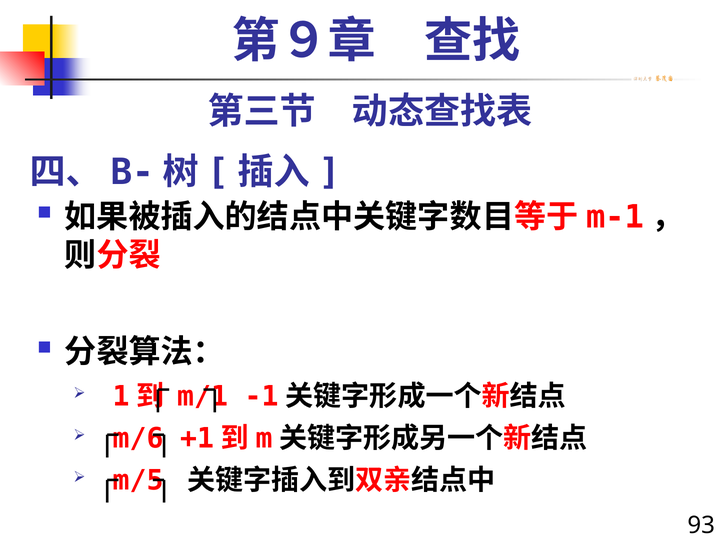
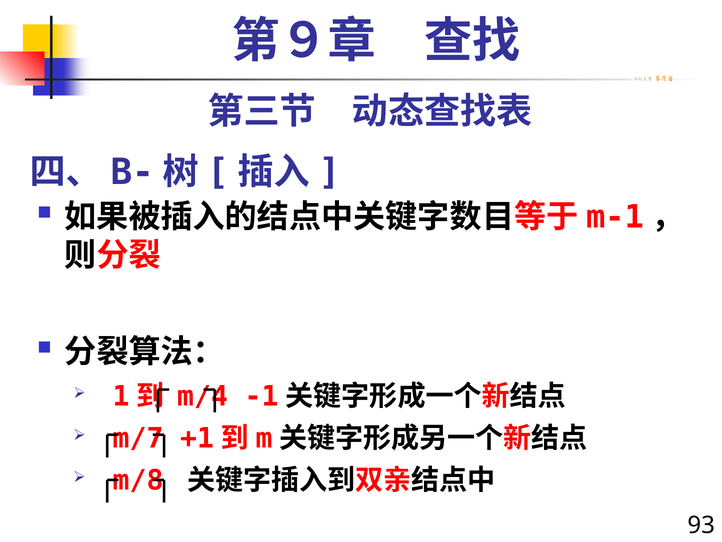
m/1: m/1 -> m/4
m/6: m/6 -> m/7
m/5: m/5 -> m/8
